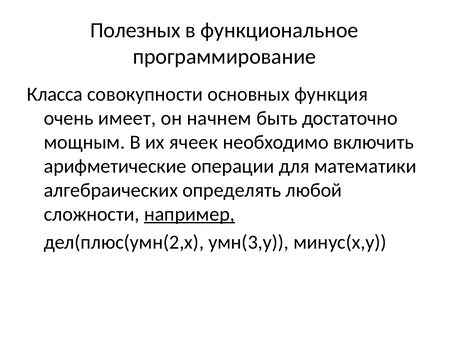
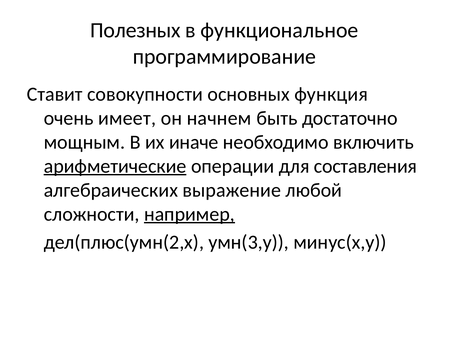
Класса: Класса -> Ставит
ячеек: ячеек -> иначе
арифметические underline: none -> present
математики: математики -> составления
определять: определять -> выражение
